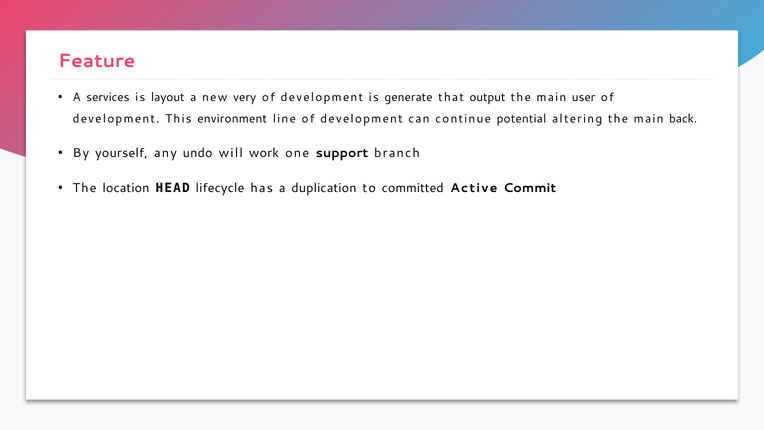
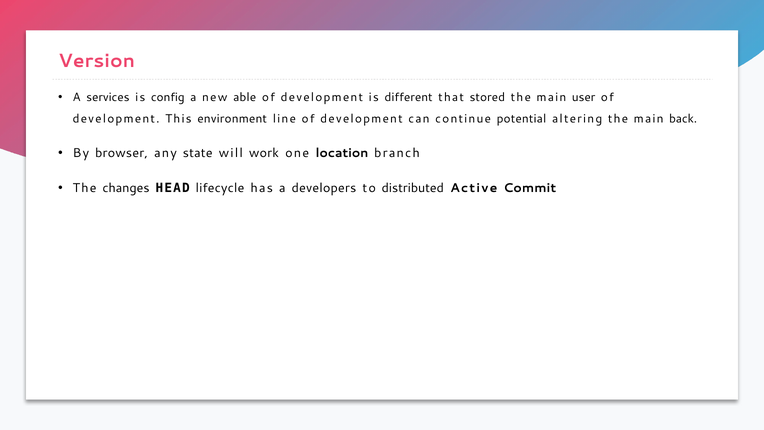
Feature: Feature -> Version
layout: layout -> config
very: very -> able
generate: generate -> different
output: output -> stored
yourself: yourself -> browser
undo: undo -> state
support: support -> location
location: location -> changes
duplication: duplication -> developers
committed: committed -> distributed
